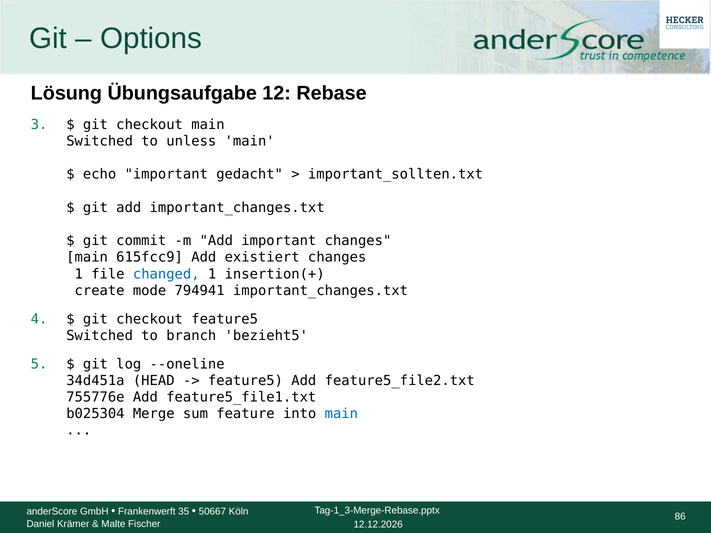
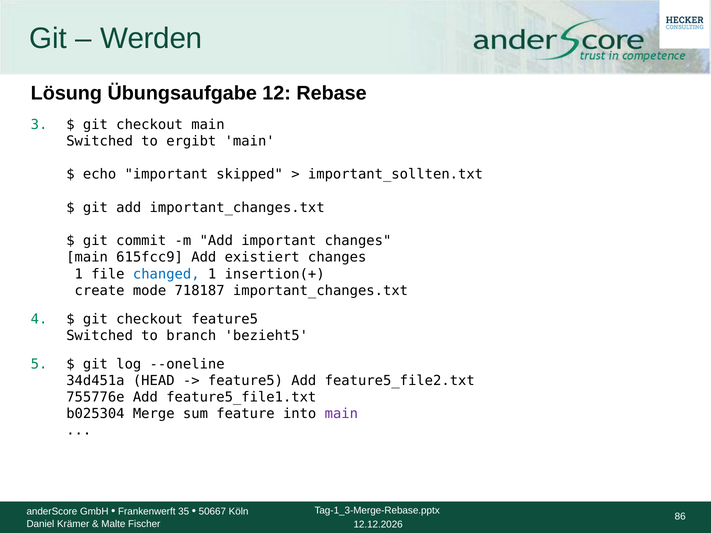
Options: Options -> Werden
unless: unless -> ergibt
gedacht: gedacht -> skipped
794941: 794941 -> 718187
main at (341, 414) colour: blue -> purple
